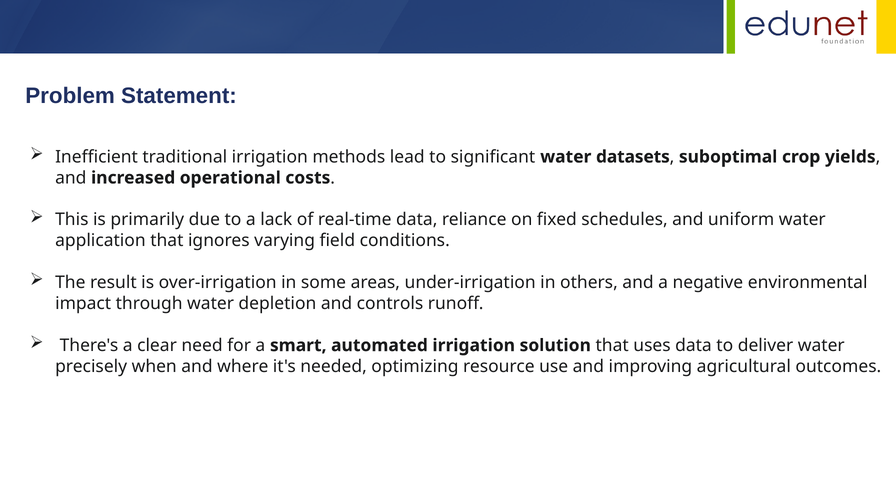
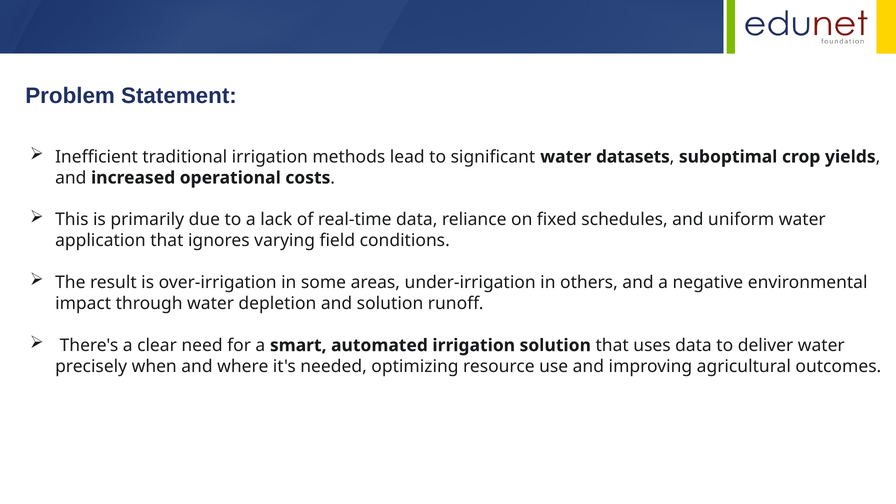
and controls: controls -> solution
